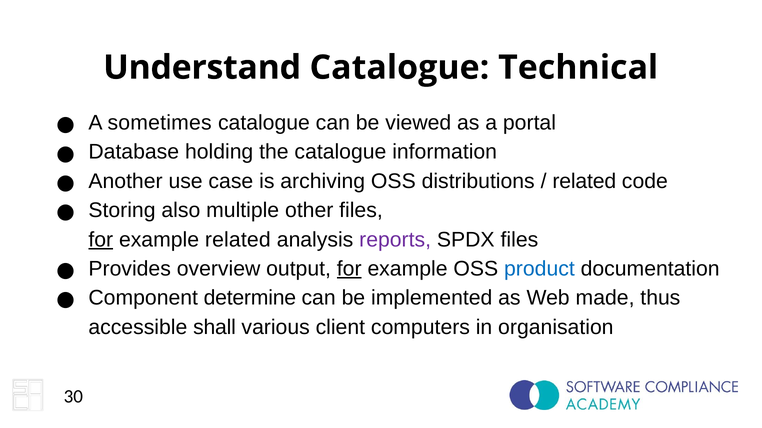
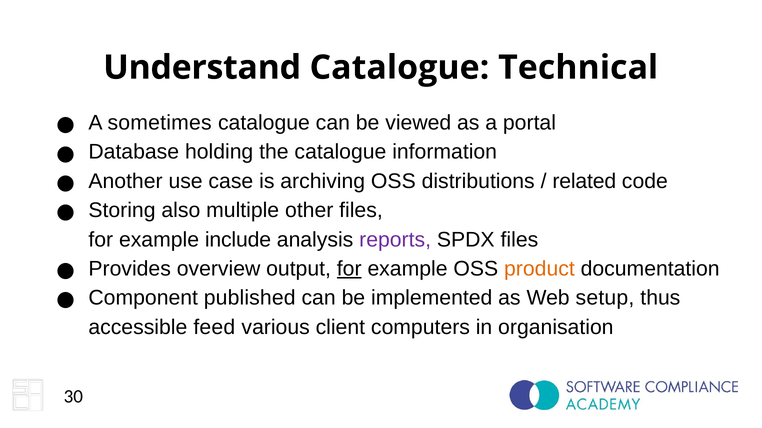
for at (101, 240) underline: present -> none
example related: related -> include
product colour: blue -> orange
determine: determine -> published
made: made -> setup
shall: shall -> feed
